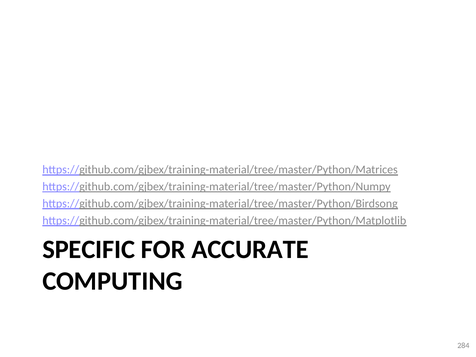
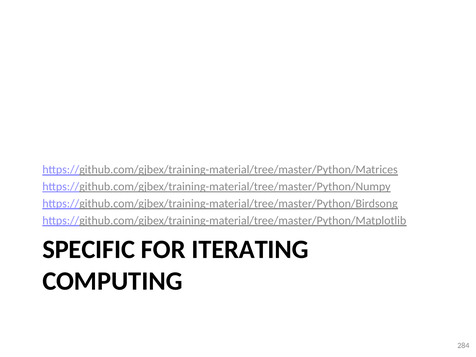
ACCURATE: ACCURATE -> ITERATING
